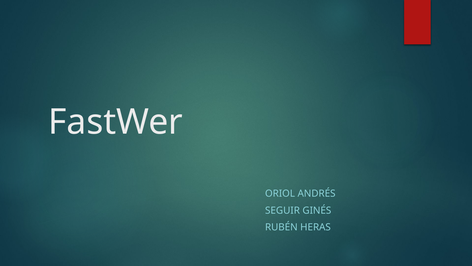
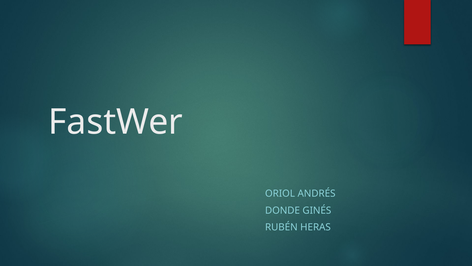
SEGUIR: SEGUIR -> DONDE
